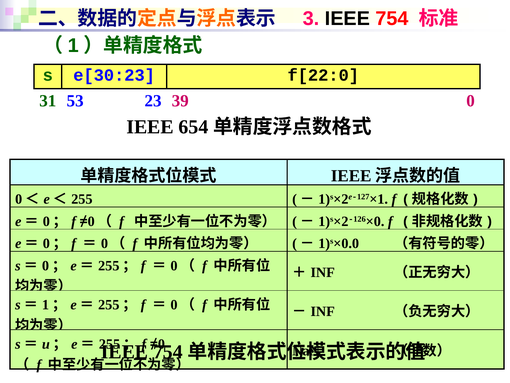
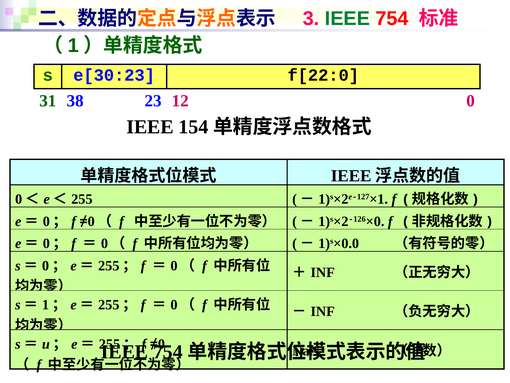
IEEE at (347, 18) colour: black -> green
53: 53 -> 38
39: 39 -> 12
654: 654 -> 154
